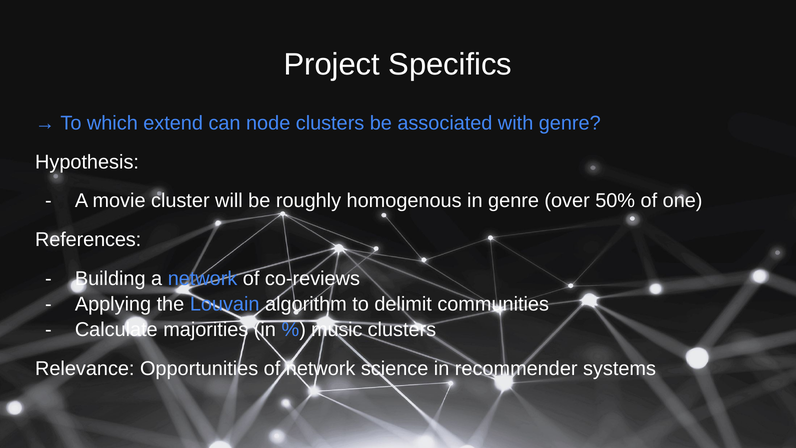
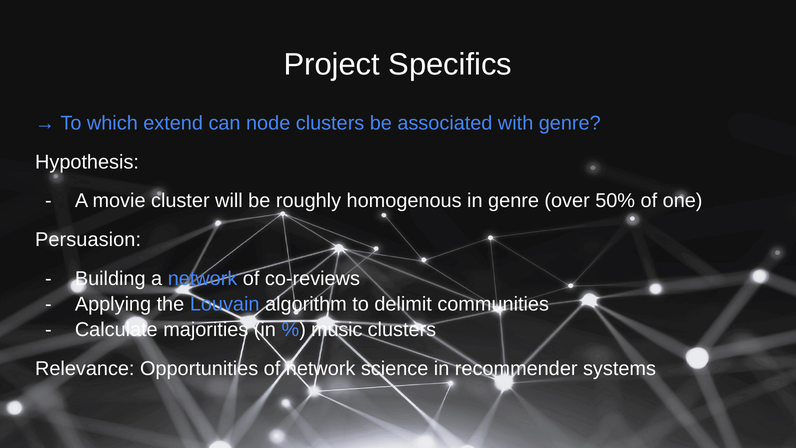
References: References -> Persuasion
